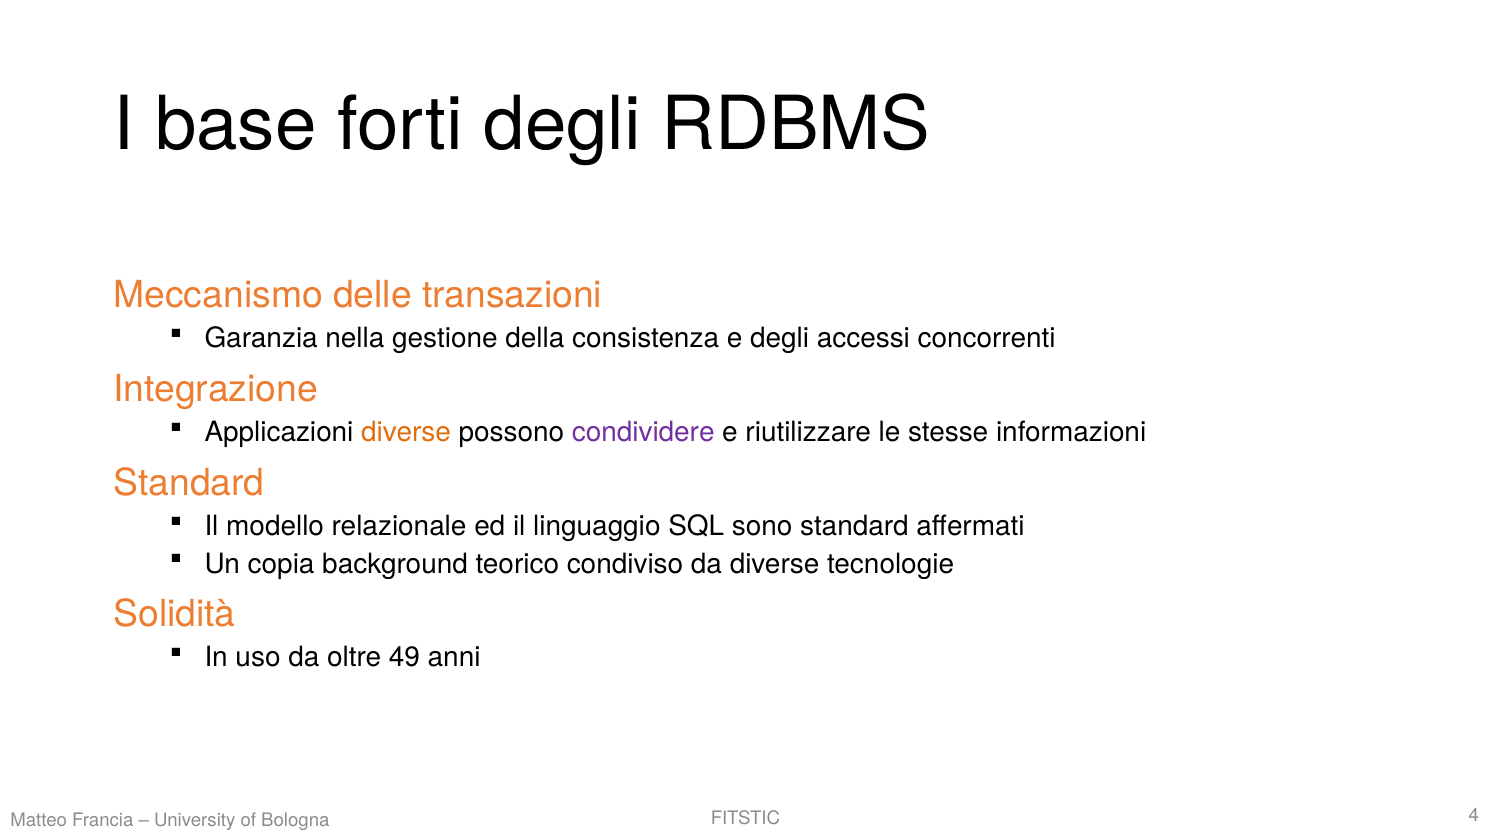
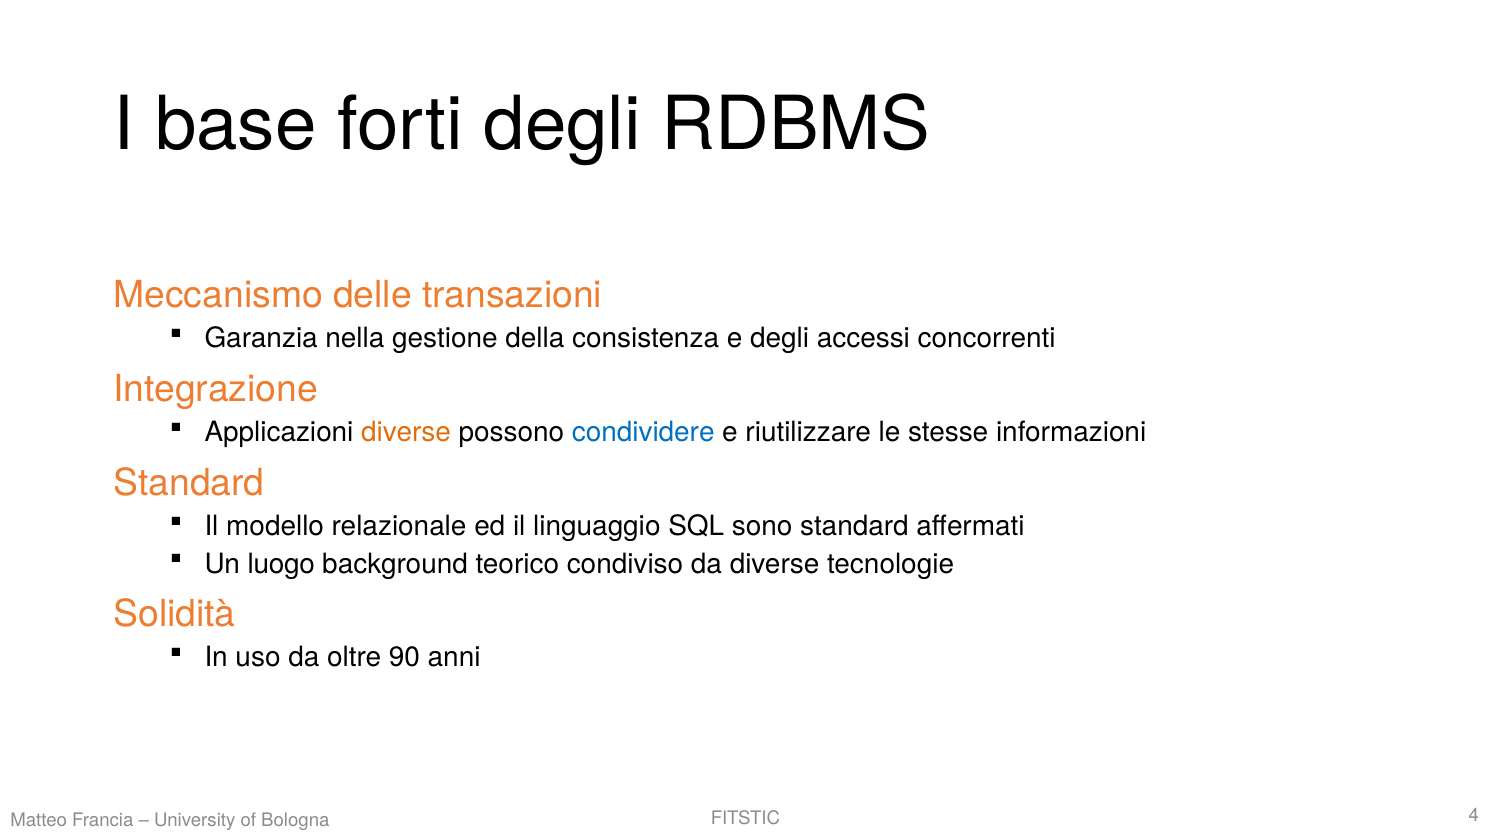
condividere colour: purple -> blue
copia: copia -> luogo
49: 49 -> 90
